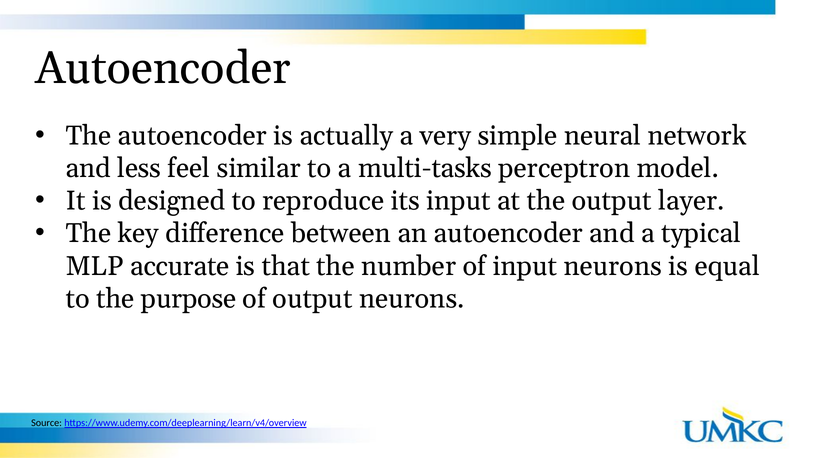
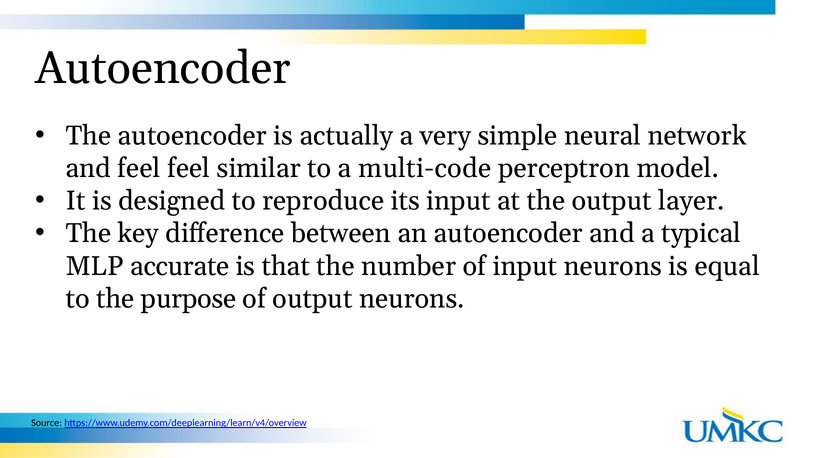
and less: less -> feel
multi-tasks: multi-tasks -> multi-code
